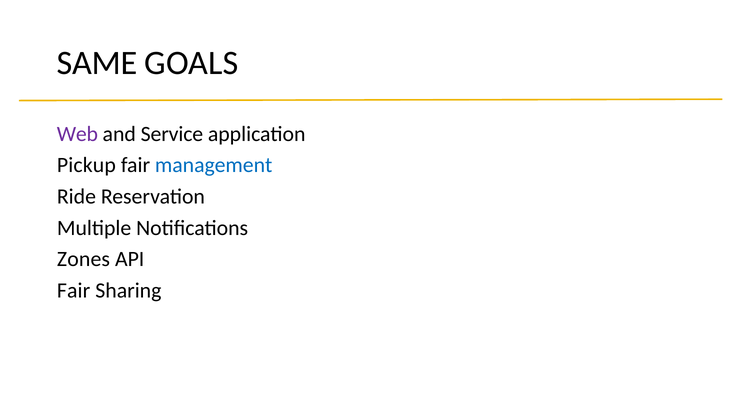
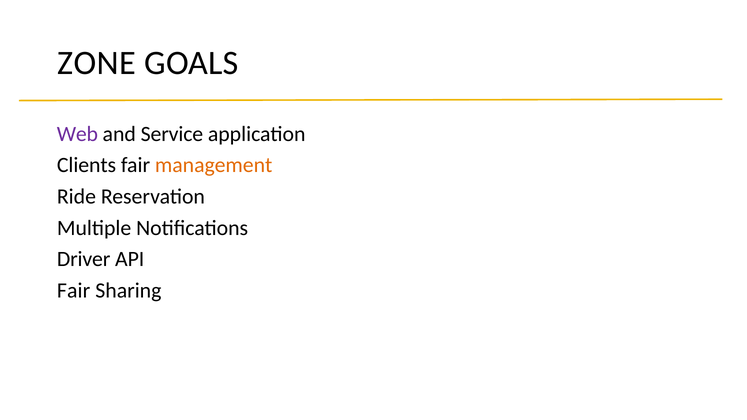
SAME: SAME -> ZONE
Pickup: Pickup -> Clients
management colour: blue -> orange
Zones: Zones -> Driver
